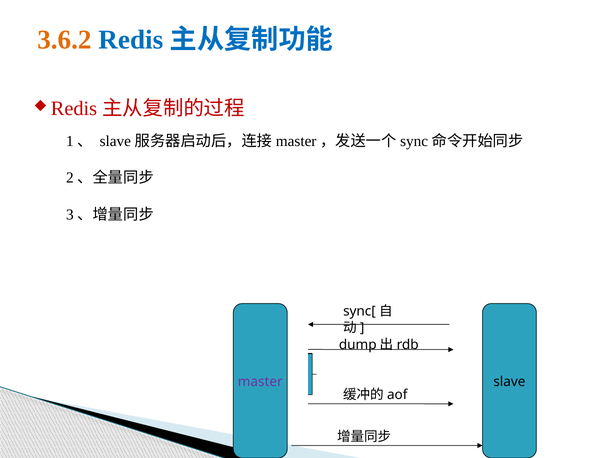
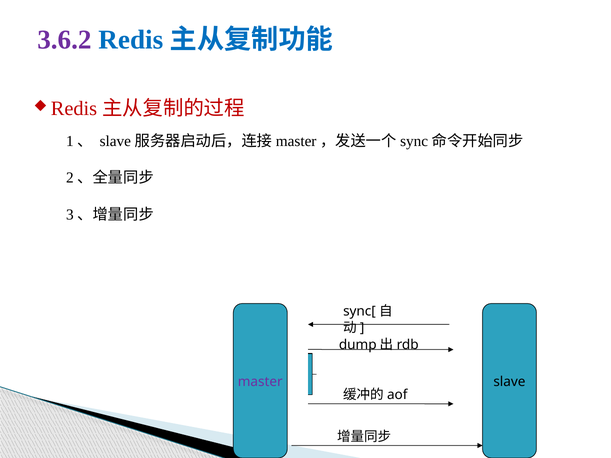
3.6.2 colour: orange -> purple
